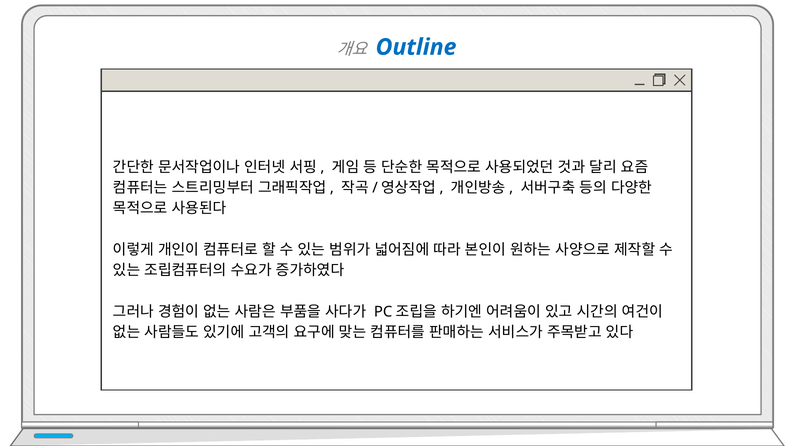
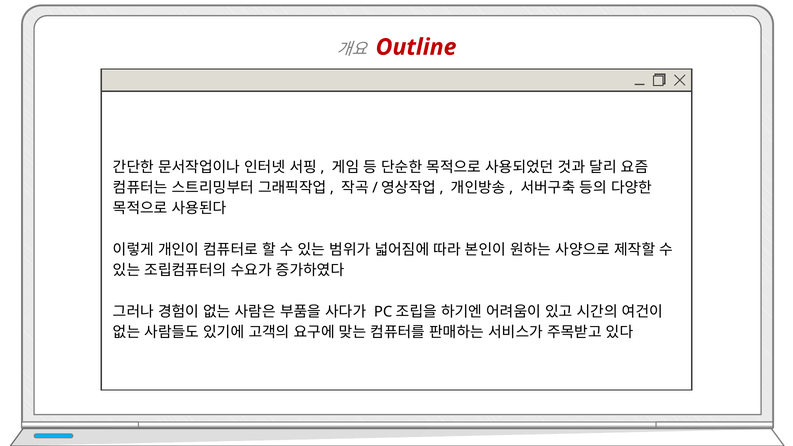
Outline colour: blue -> red
